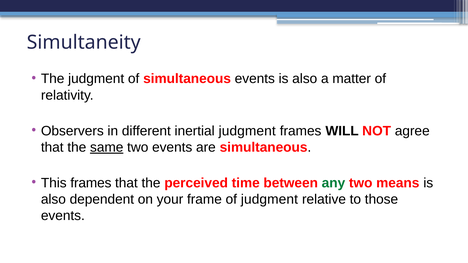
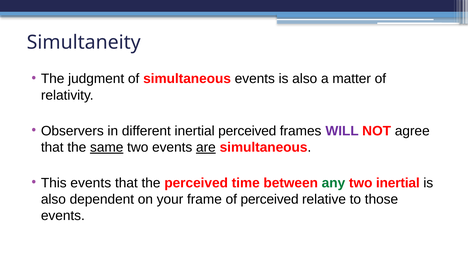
inertial judgment: judgment -> perceived
WILL colour: black -> purple
are underline: none -> present
This frames: frames -> events
two means: means -> inertial
of judgment: judgment -> perceived
